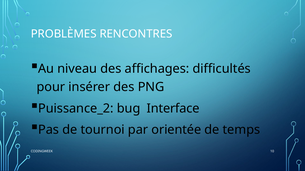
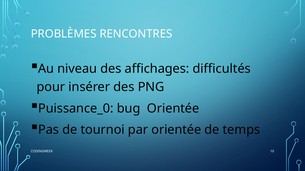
Puissance_2: Puissance_2 -> Puissance_0
bug Interface: Interface -> Orientée
